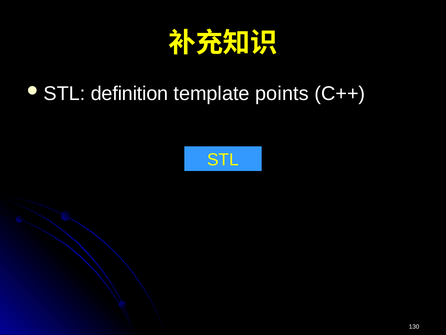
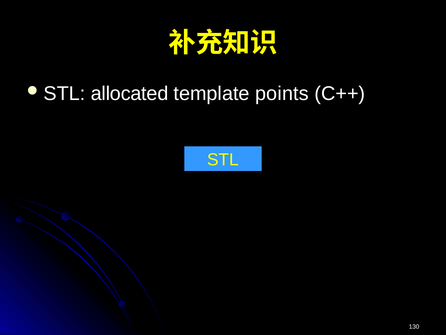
definition: definition -> allocated
